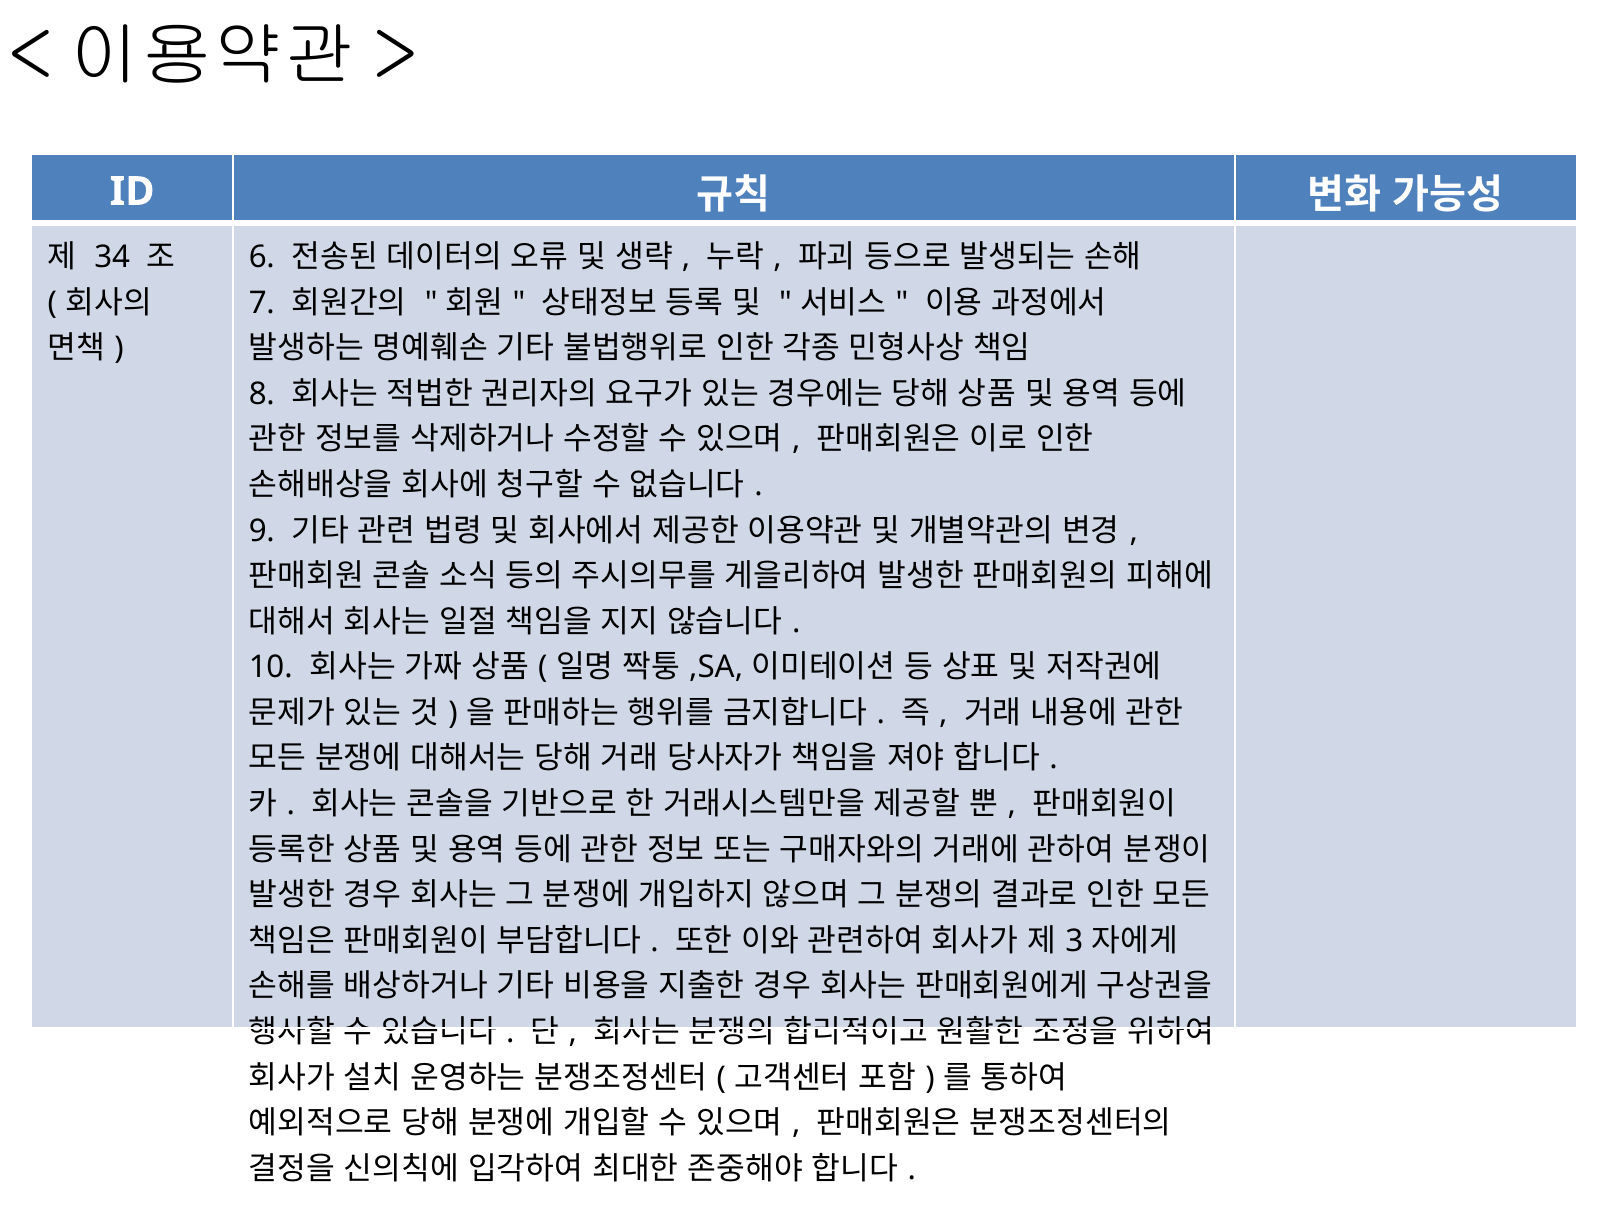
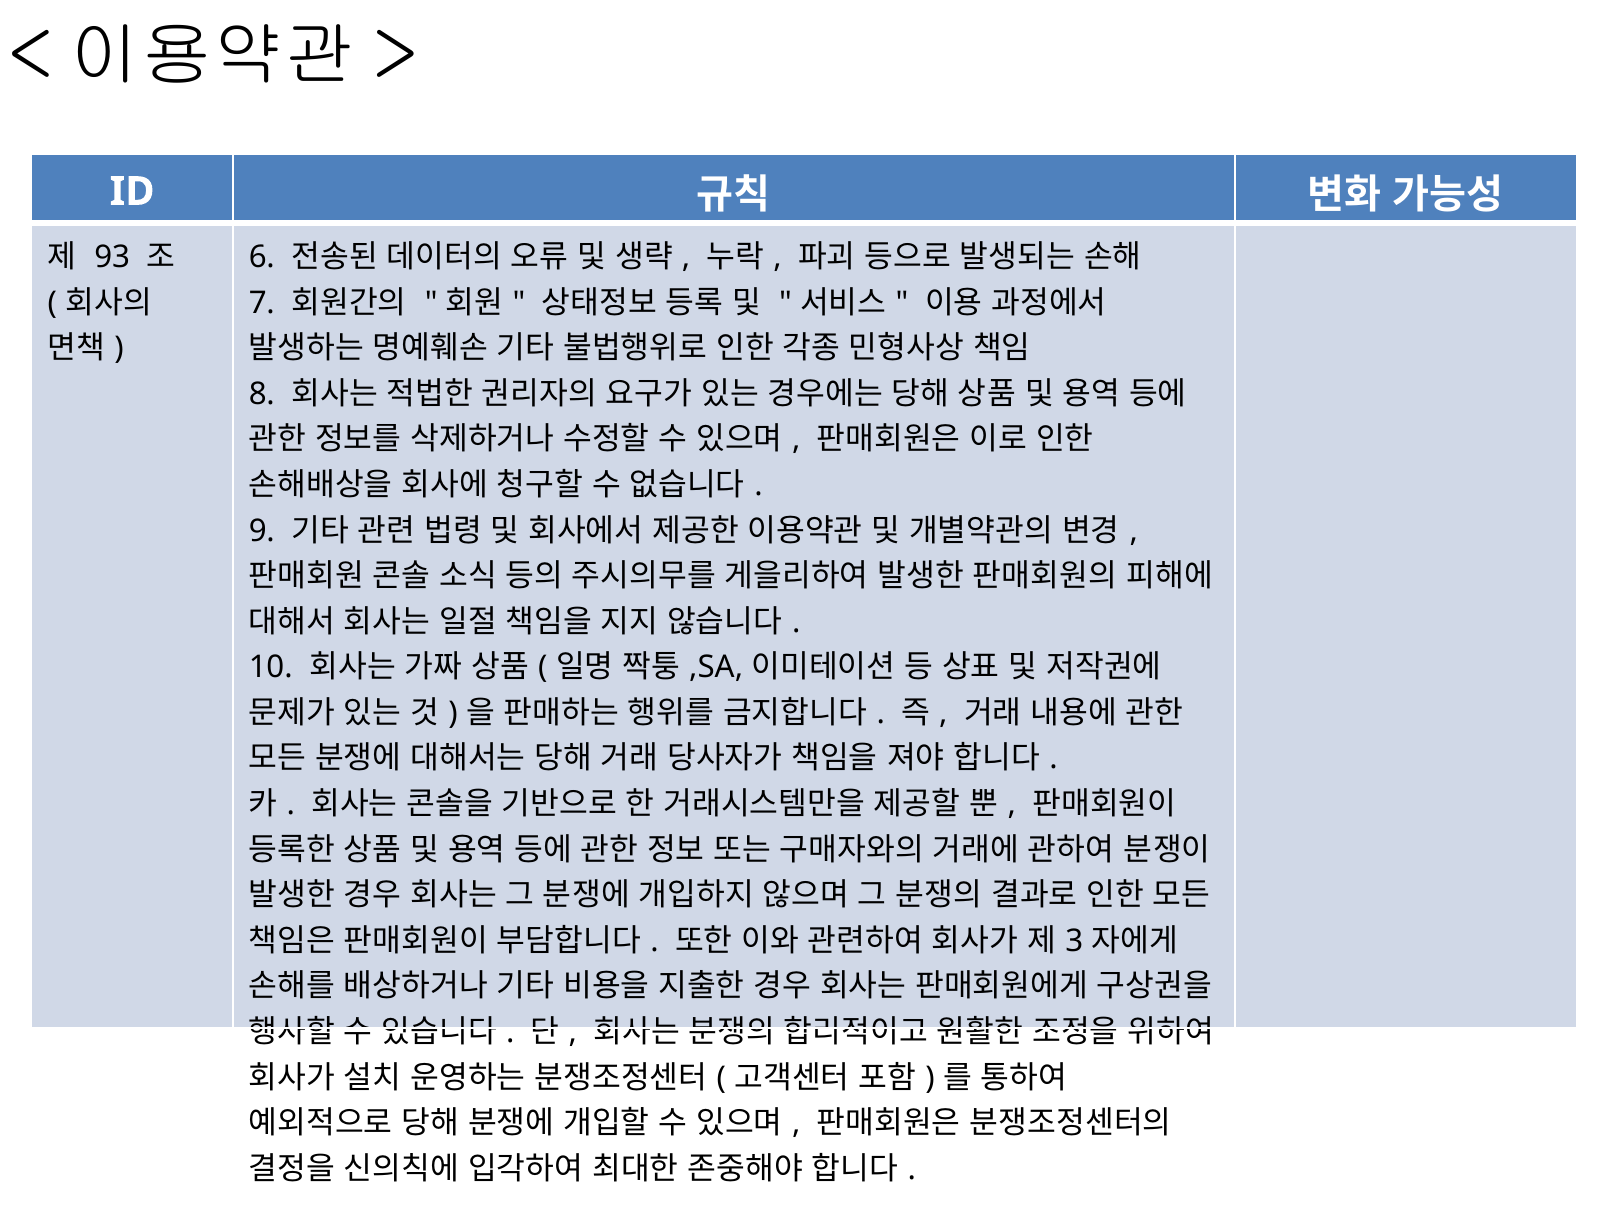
34: 34 -> 93
